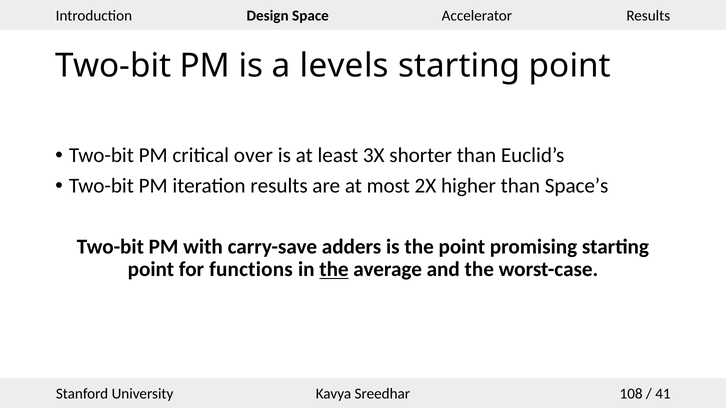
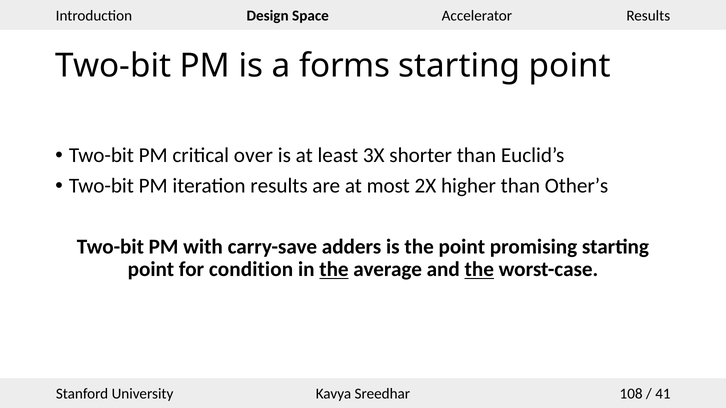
levels: levels -> forms
Space’s: Space’s -> Other’s
functions: functions -> condition
the at (479, 270) underline: none -> present
